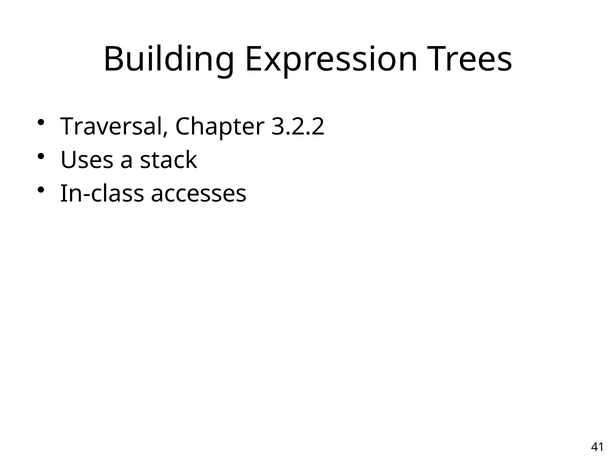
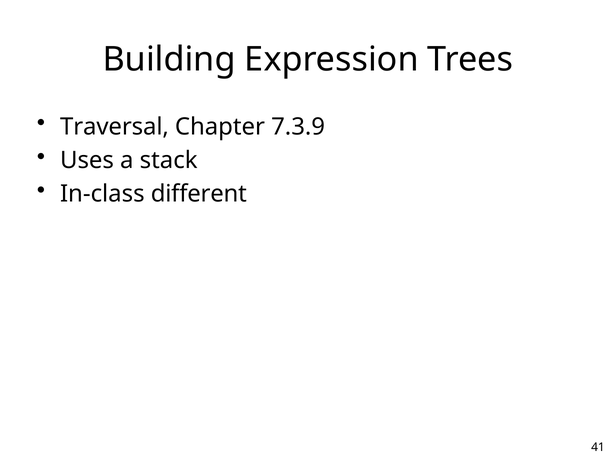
3.2.2: 3.2.2 -> 7.3.9
accesses: accesses -> different
